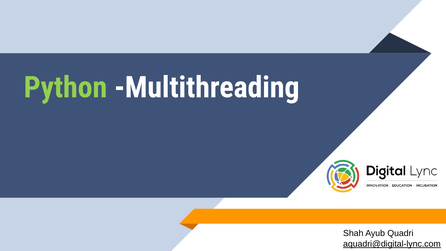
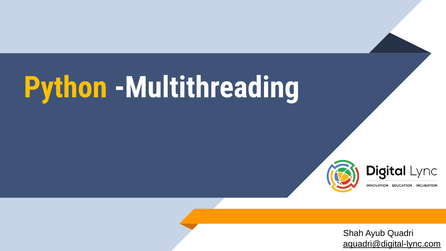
Python colour: light green -> yellow
